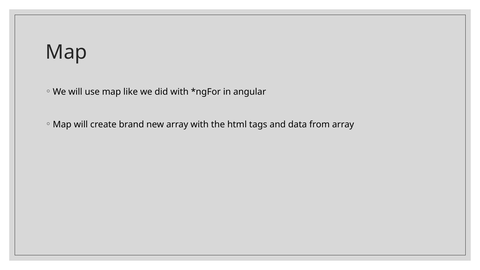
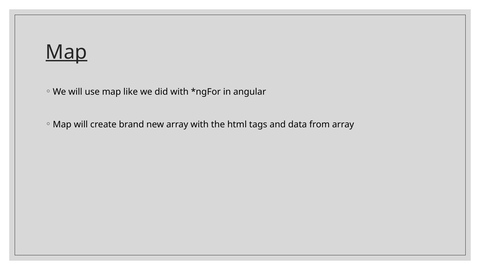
Map at (66, 52) underline: none -> present
